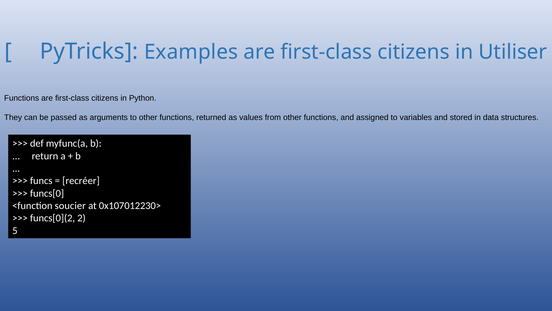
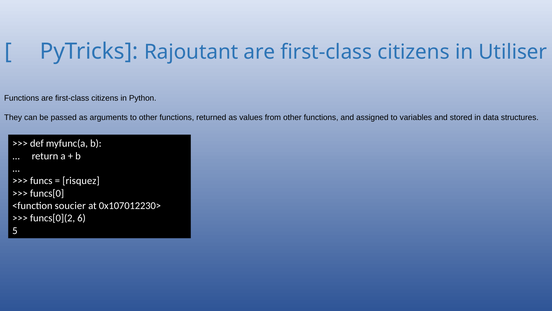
Examples: Examples -> Rajoutant
recréer: recréer -> risquez
2: 2 -> 6
